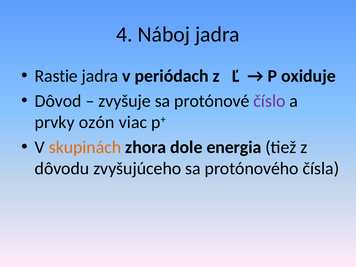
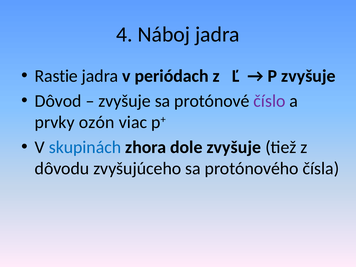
P oxiduje: oxiduje -> zvyšuje
skupinách colour: orange -> blue
dole energia: energia -> zvyšuje
